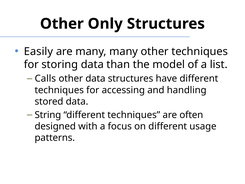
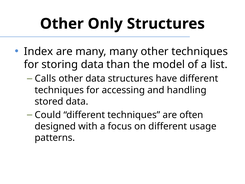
Easily: Easily -> Index
String: String -> Could
